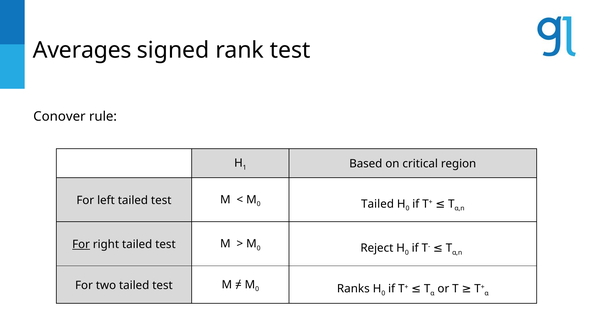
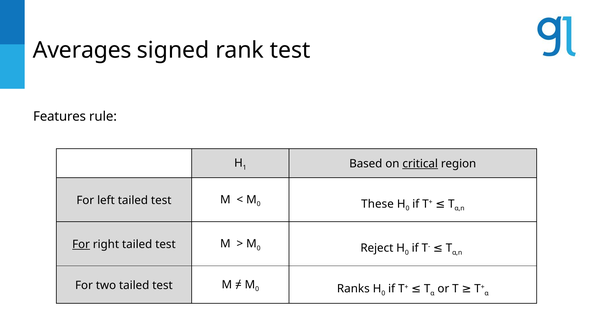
Conover: Conover -> Features
critical underline: none -> present
Tailed at (378, 204): Tailed -> These
